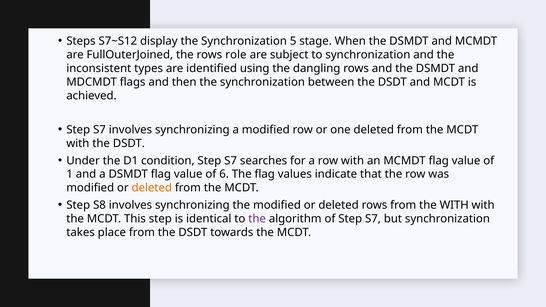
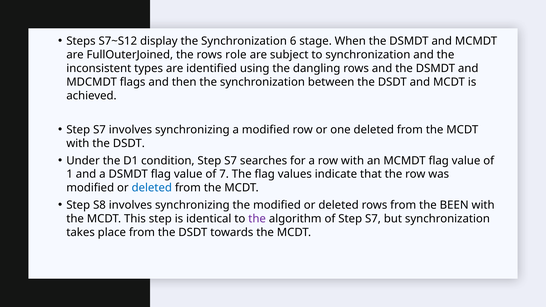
5: 5 -> 6
6: 6 -> 7
deleted at (152, 188) colour: orange -> blue
the WITH: WITH -> BEEN
